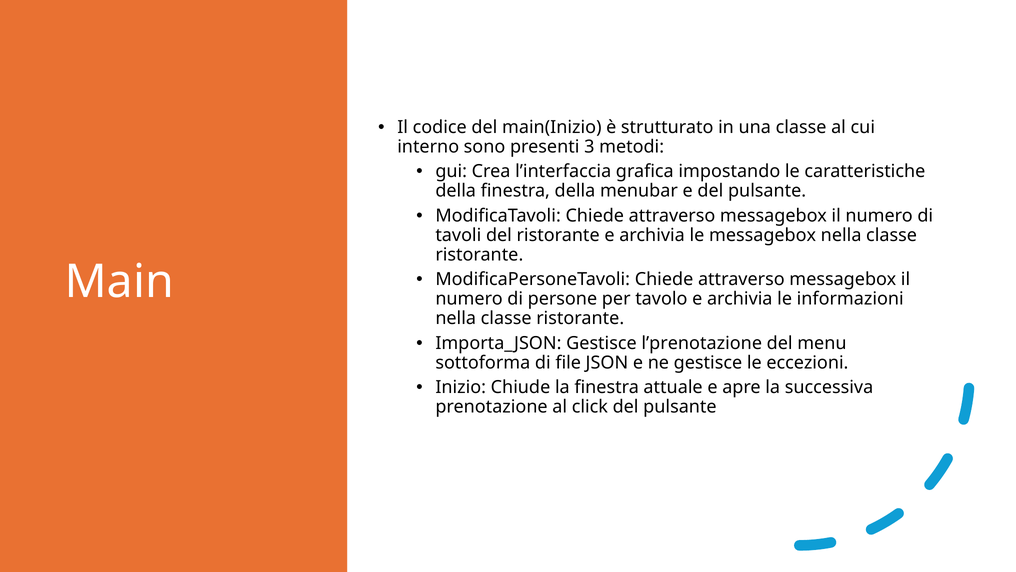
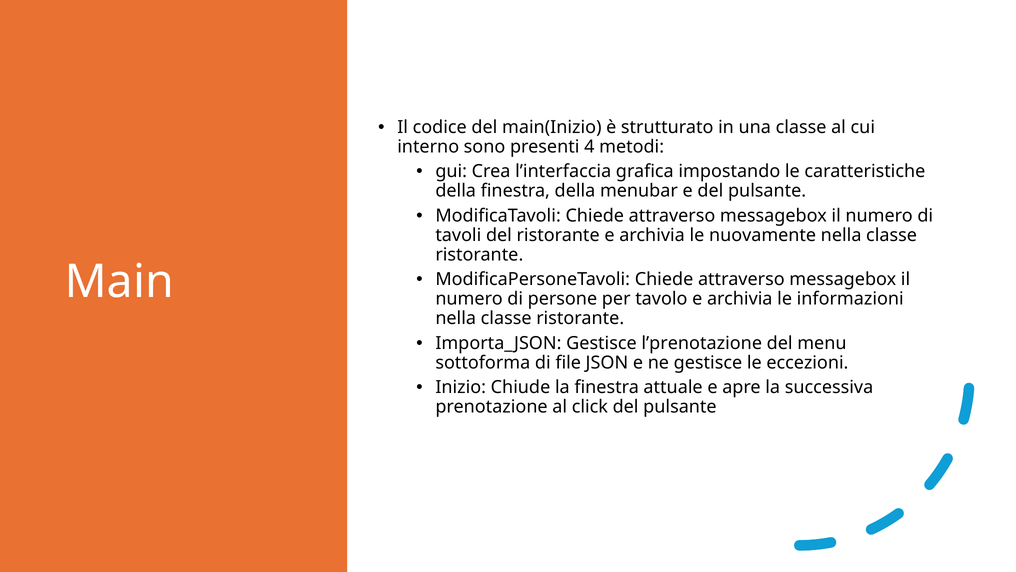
3: 3 -> 4
le messagebox: messagebox -> nuovamente
